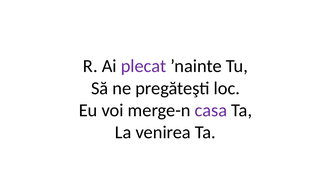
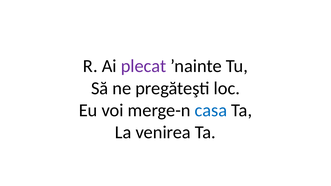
casa colour: purple -> blue
